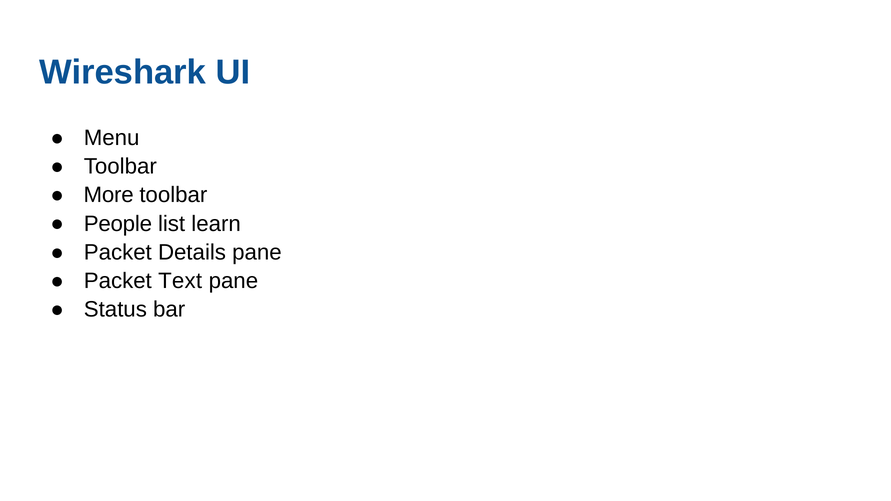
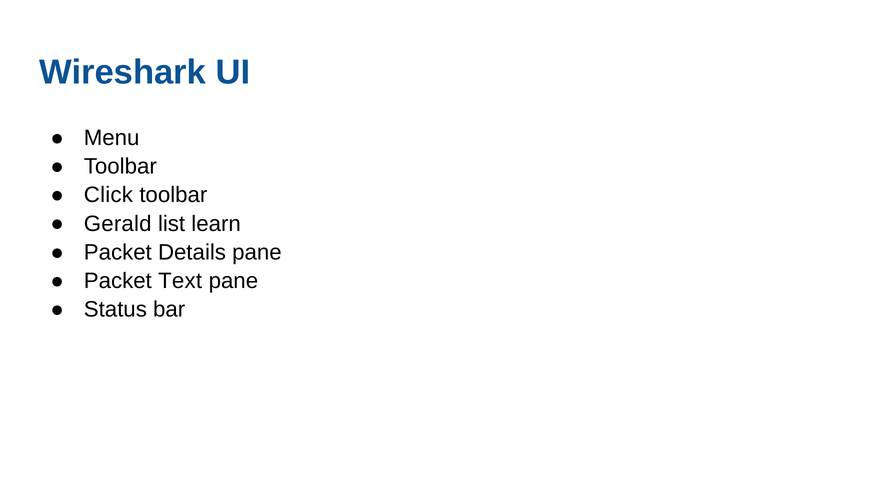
More: More -> Click
People: People -> Gerald
